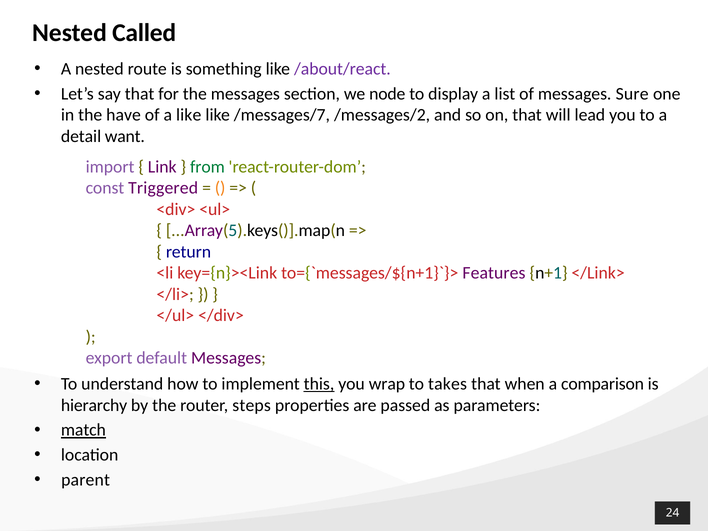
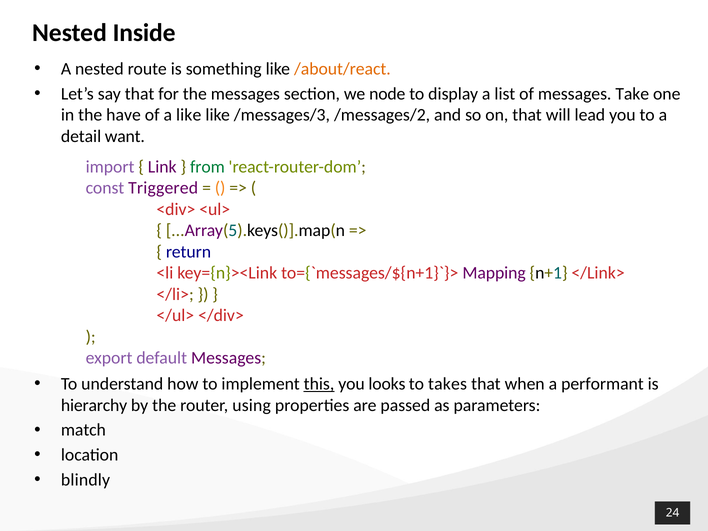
Called: Called -> Inside
/about/react colour: purple -> orange
Sure: Sure -> Take
/messages/7: /messages/7 -> /messages/3
Features: Features -> Mapping
wrap: wrap -> looks
comparison: comparison -> performant
steps: steps -> using
match underline: present -> none
parent: parent -> blindly
